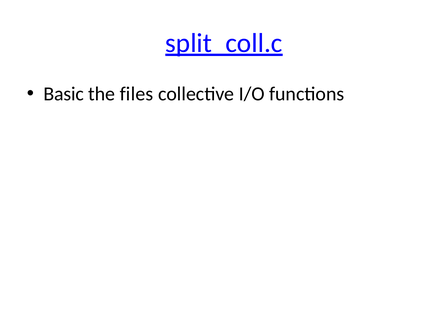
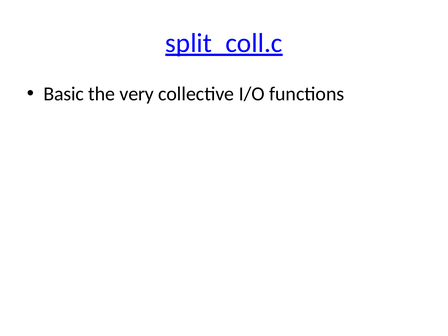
files: files -> very
